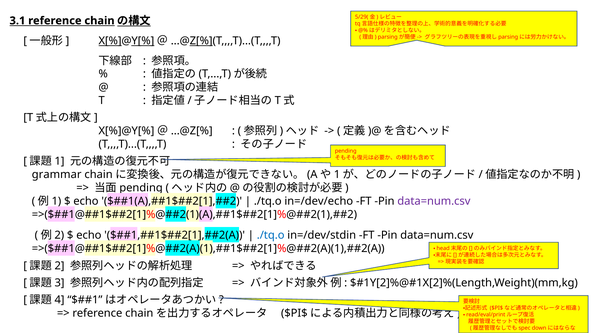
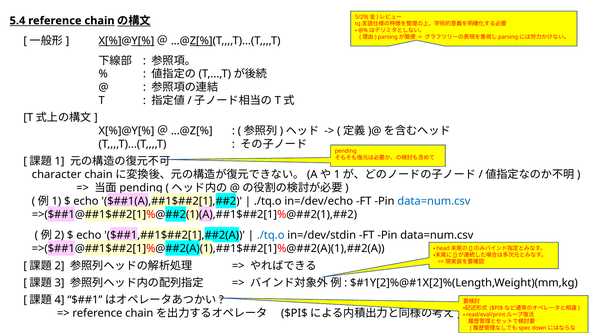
3.1: 3.1 -> 5.4
grammar: grammar -> character
data=num.csv at (434, 202) colour: purple -> blue
